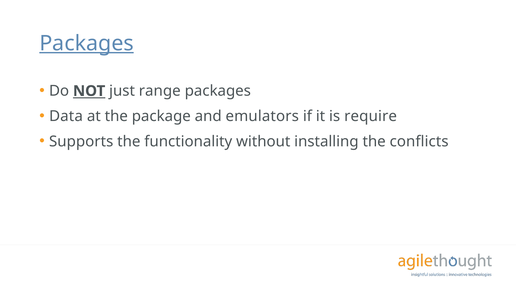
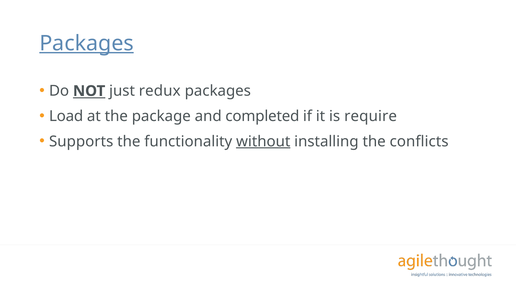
range: range -> redux
Data: Data -> Load
emulators: emulators -> completed
without underline: none -> present
